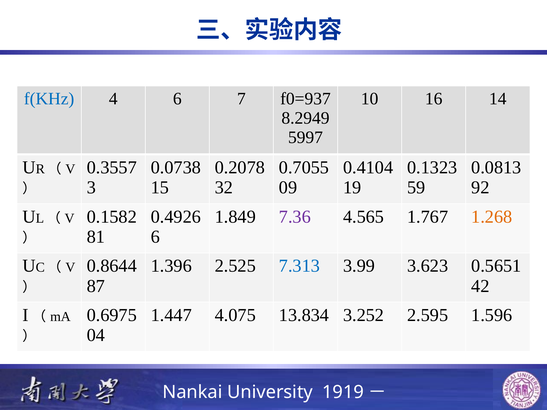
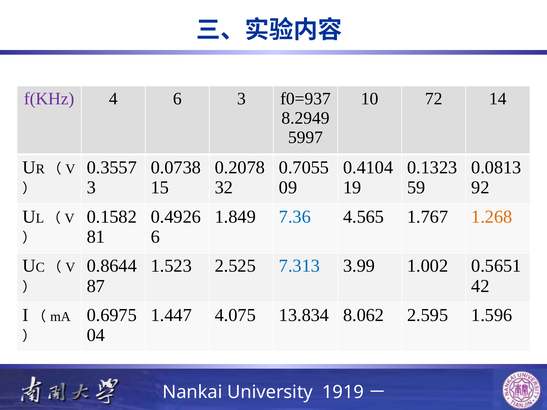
f(KHz colour: blue -> purple
6 7: 7 -> 3
16: 16 -> 72
7.36 colour: purple -> blue
1.396: 1.396 -> 1.523
3.623: 3.623 -> 1.002
3.252: 3.252 -> 8.062
